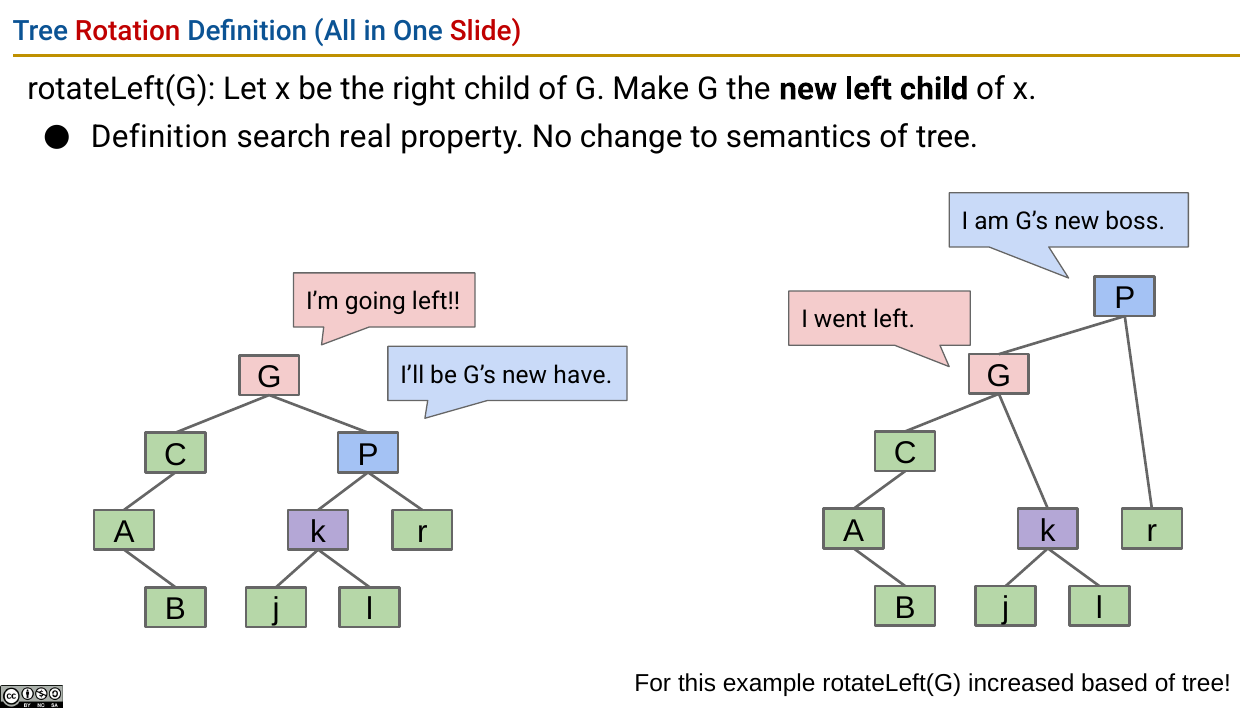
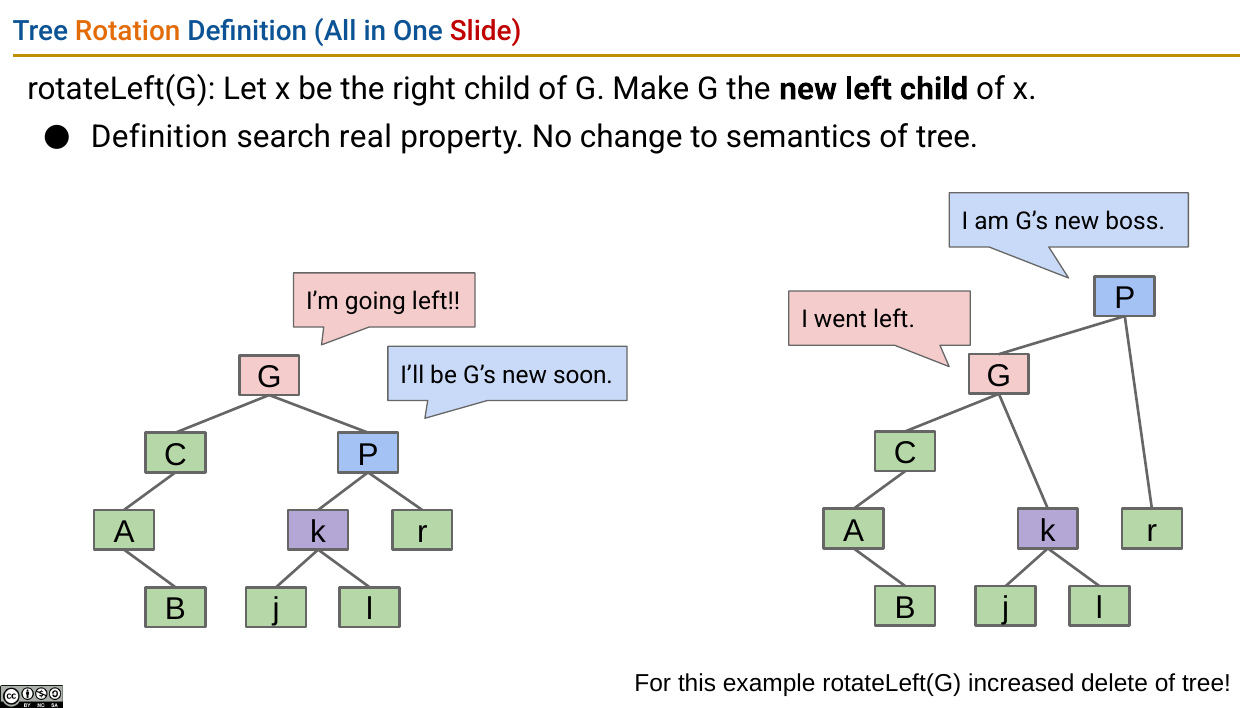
Rotation colour: red -> orange
have: have -> soon
based: based -> delete
